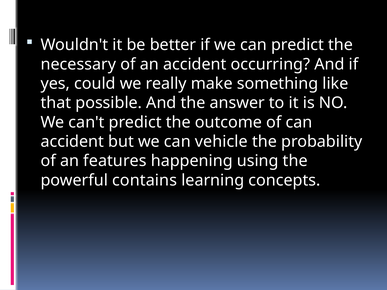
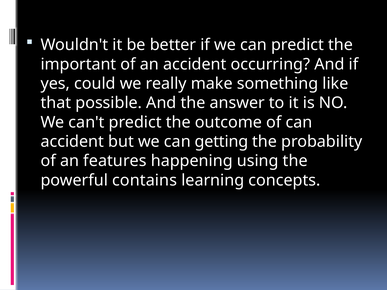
necessary: necessary -> important
vehicle: vehicle -> getting
